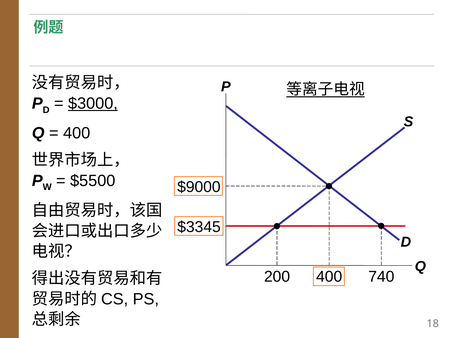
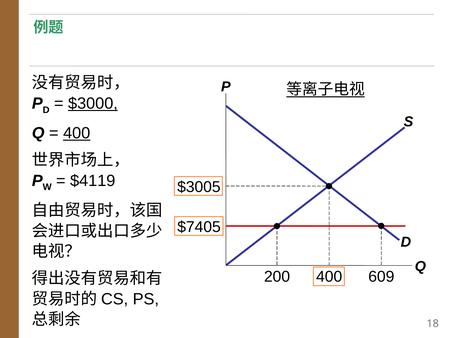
400 at (77, 133) underline: none -> present
$5500: $5500 -> $4119
$9000: $9000 -> $3005
$3345: $3345 -> $7405
740: 740 -> 609
